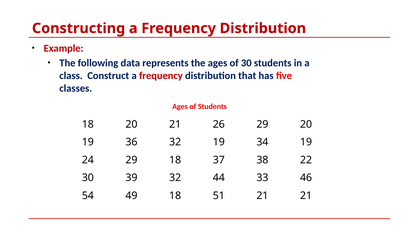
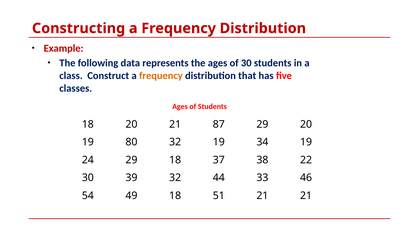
frequency at (161, 76) colour: red -> orange
26: 26 -> 87
36: 36 -> 80
